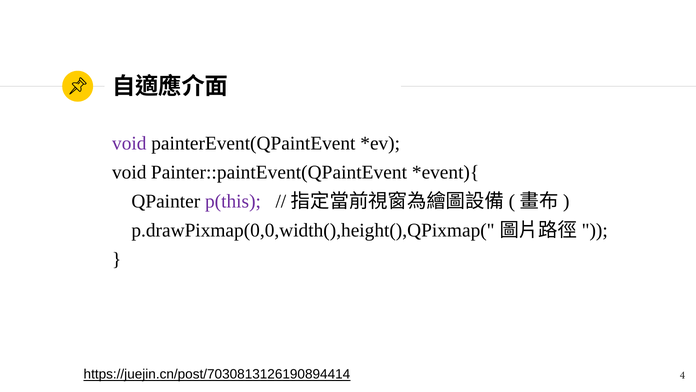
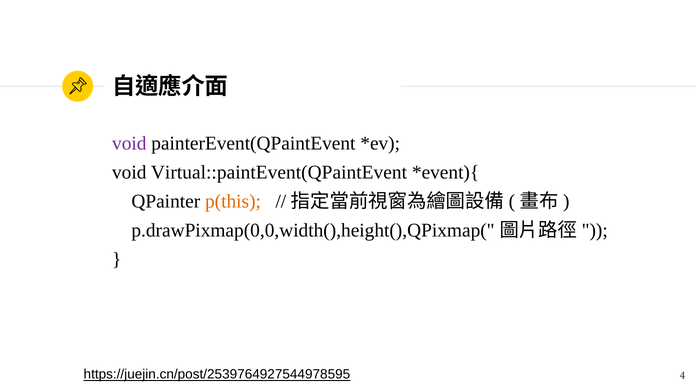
Painter::paintEvent(QPaintEvent: Painter::paintEvent(QPaintEvent -> Virtual::paintEvent(QPaintEvent
p(this colour: purple -> orange
https://juejin.cn/post/7030813126190894414: https://juejin.cn/post/7030813126190894414 -> https://juejin.cn/post/2539764927544978595
